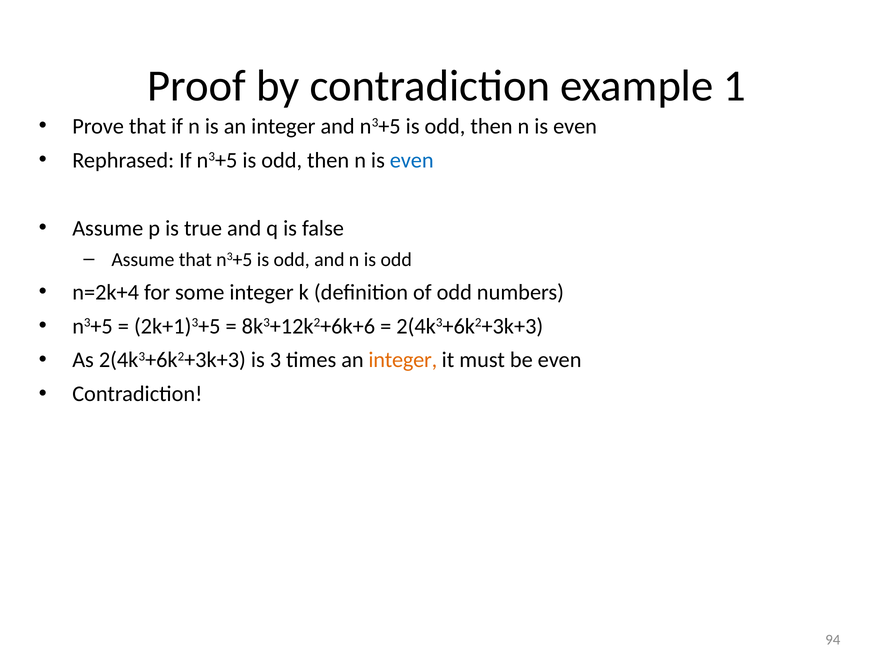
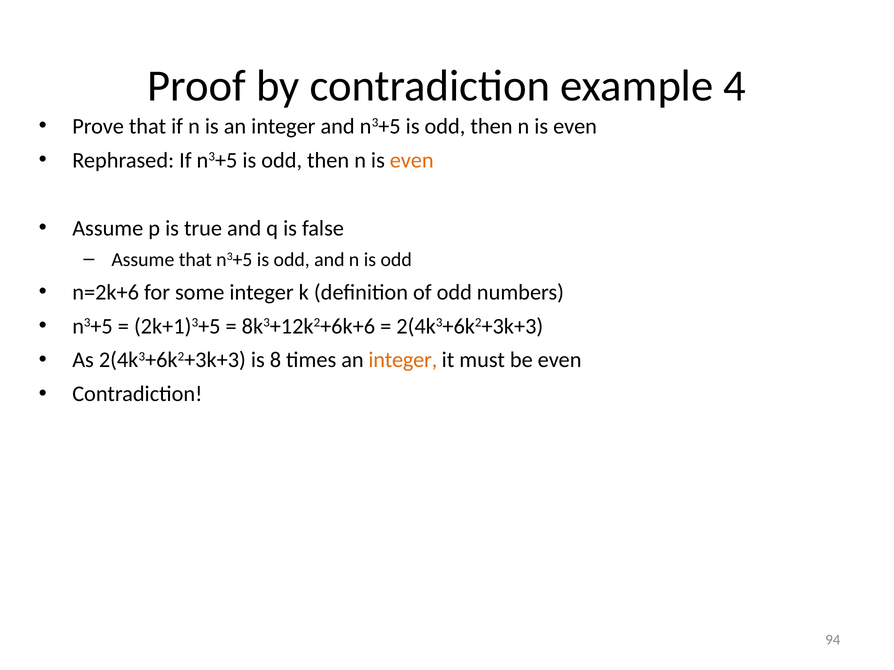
1: 1 -> 4
even at (412, 160) colour: blue -> orange
n=2k+4: n=2k+4 -> n=2k+6
3: 3 -> 8
